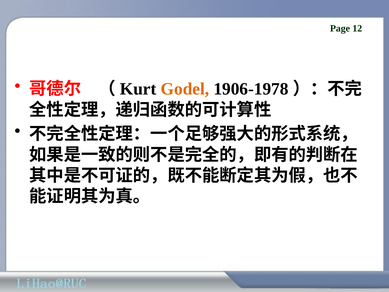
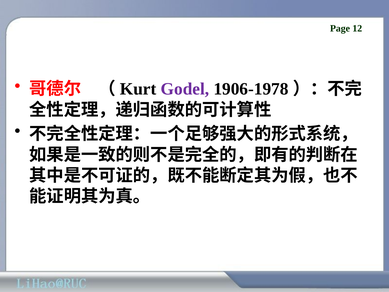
Godel colour: orange -> purple
